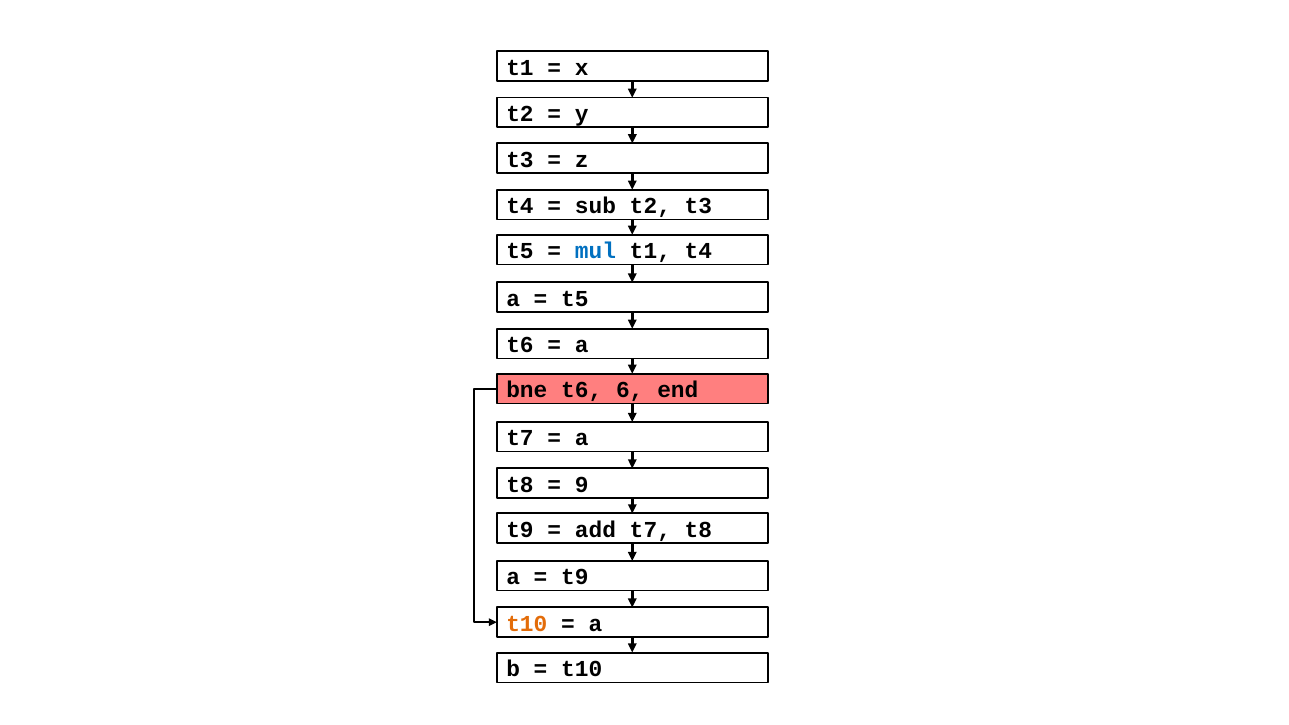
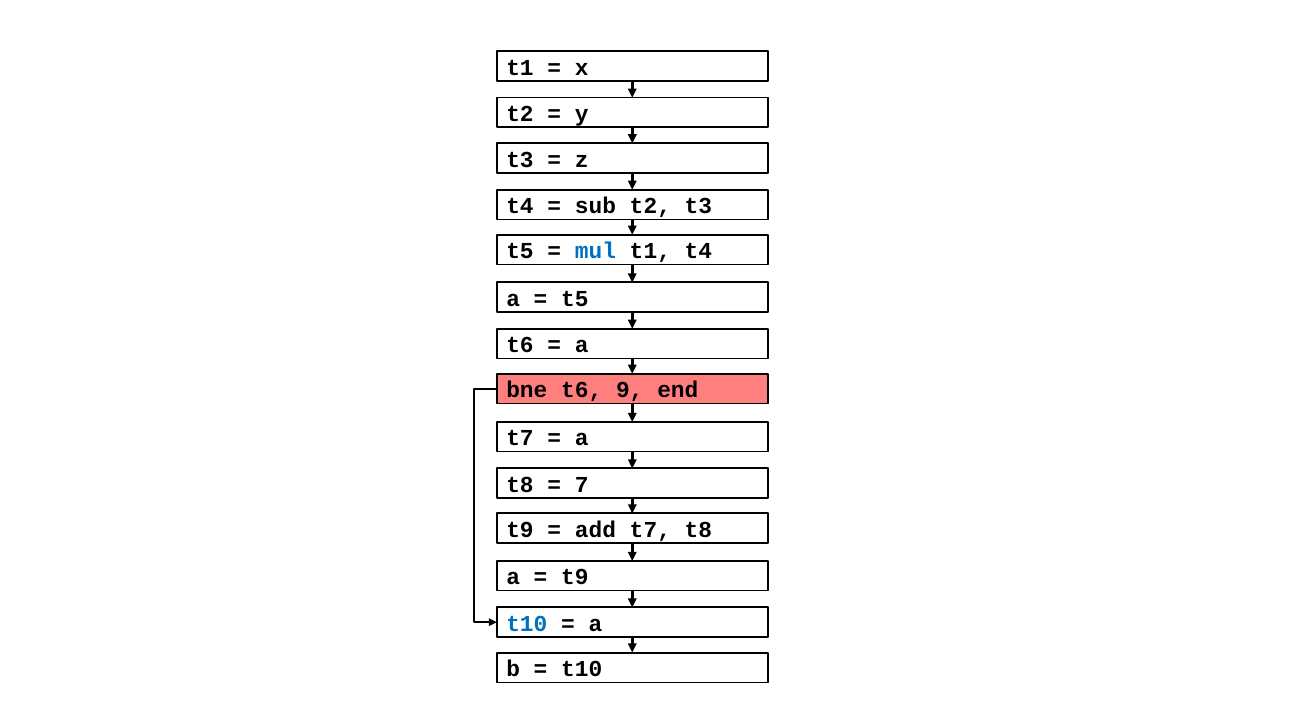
6: 6 -> 9
9: 9 -> 7
t10 at (527, 624) colour: orange -> blue
